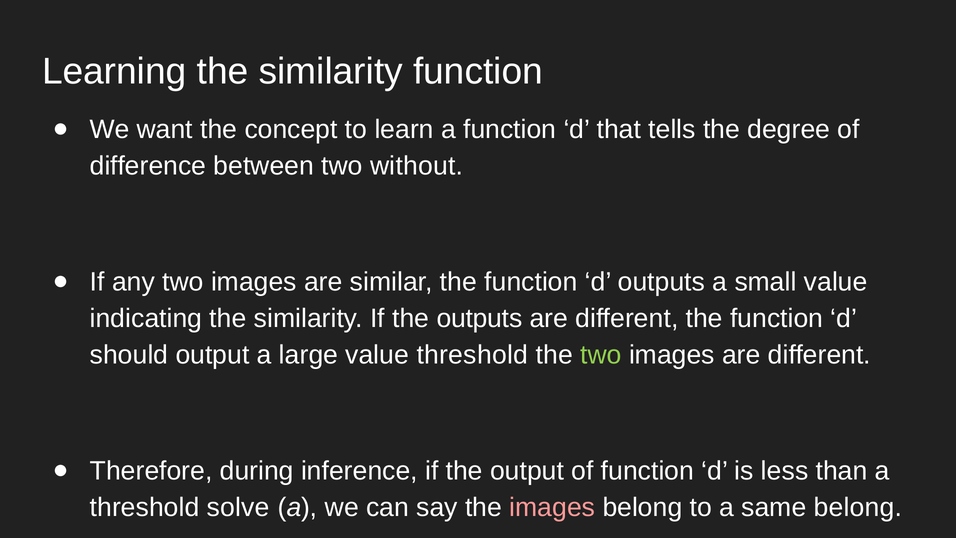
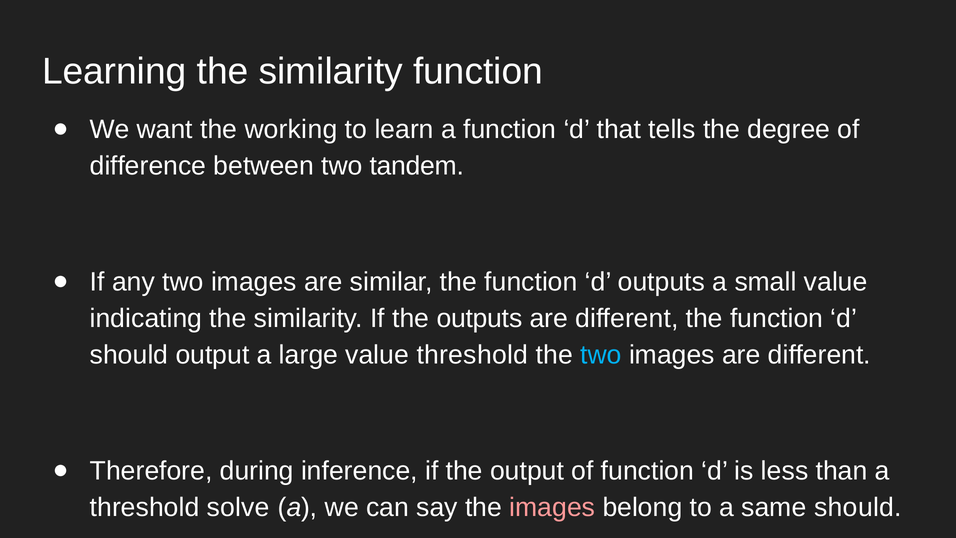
concept: concept -> working
without: without -> tandem
two at (601, 355) colour: light green -> light blue
same belong: belong -> should
